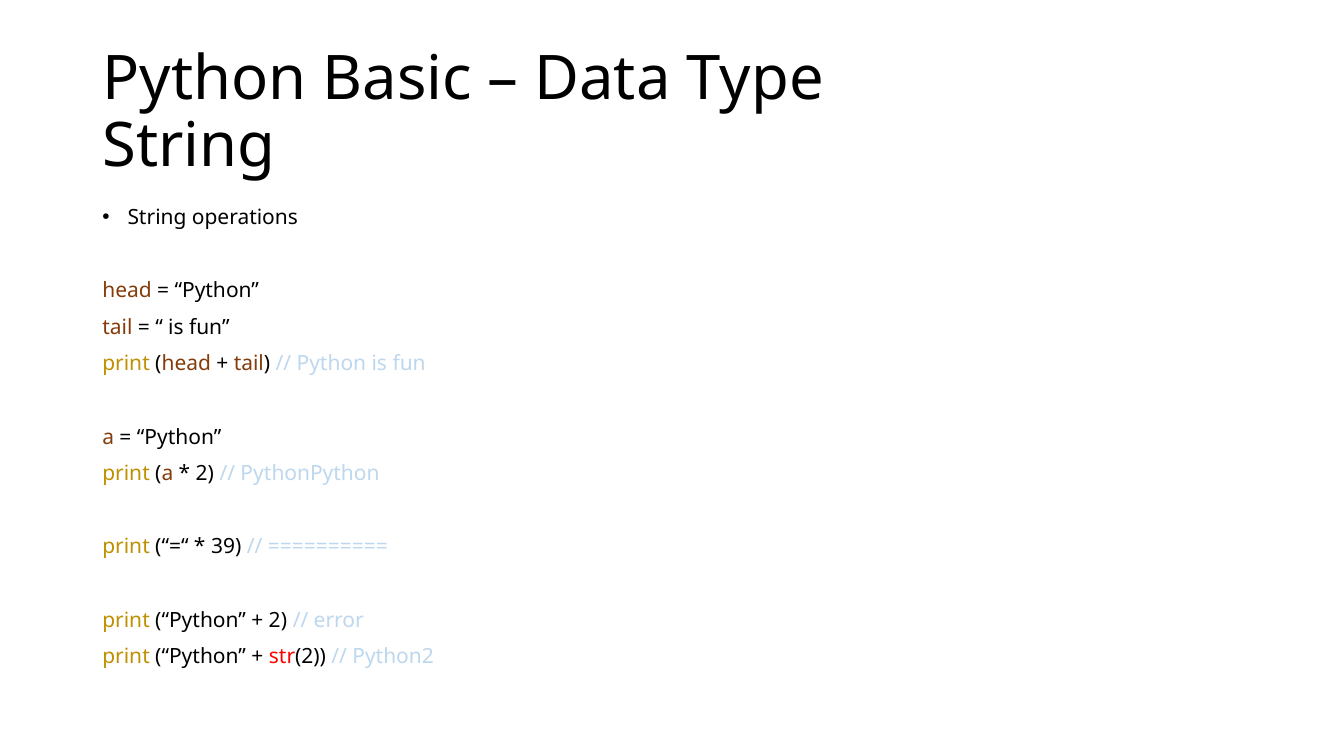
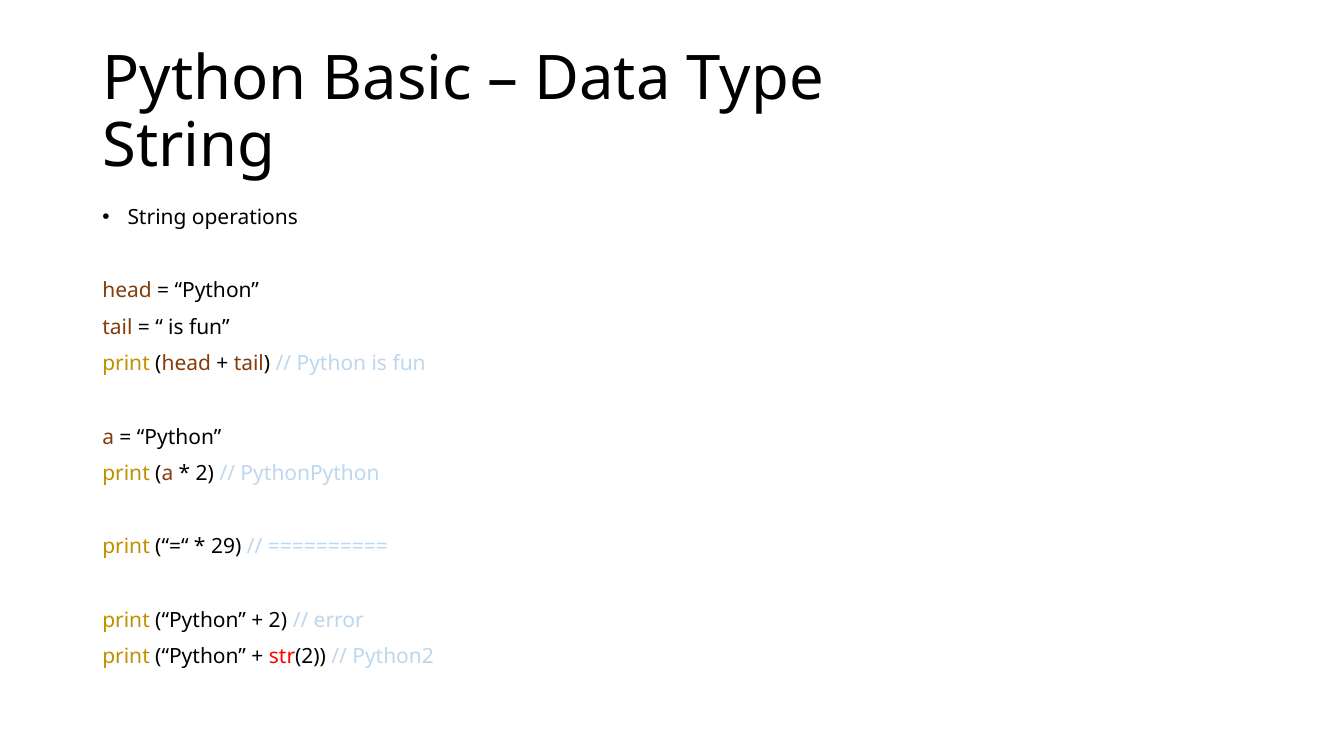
39: 39 -> 29
